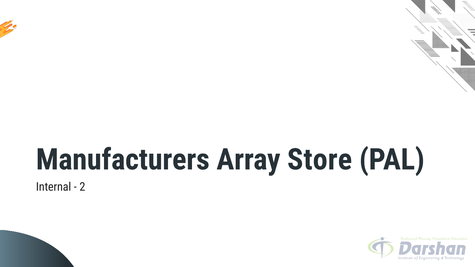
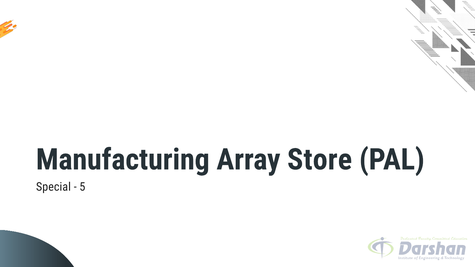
Manufacturers: Manufacturers -> Manufacturing
Internal: Internal -> Special
2: 2 -> 5
